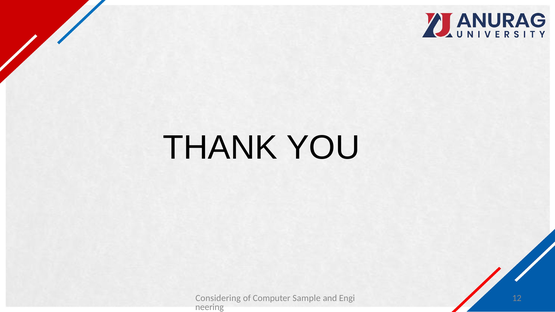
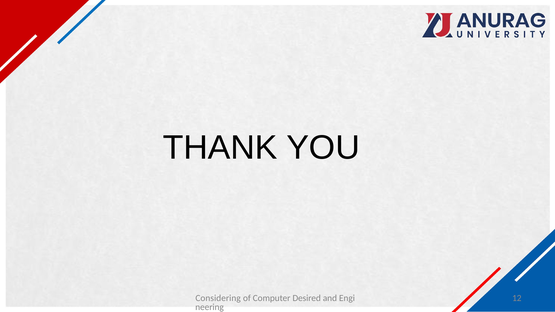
Sample: Sample -> Desired
